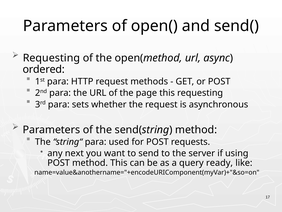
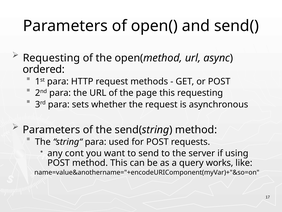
next: next -> cont
ready: ready -> works
